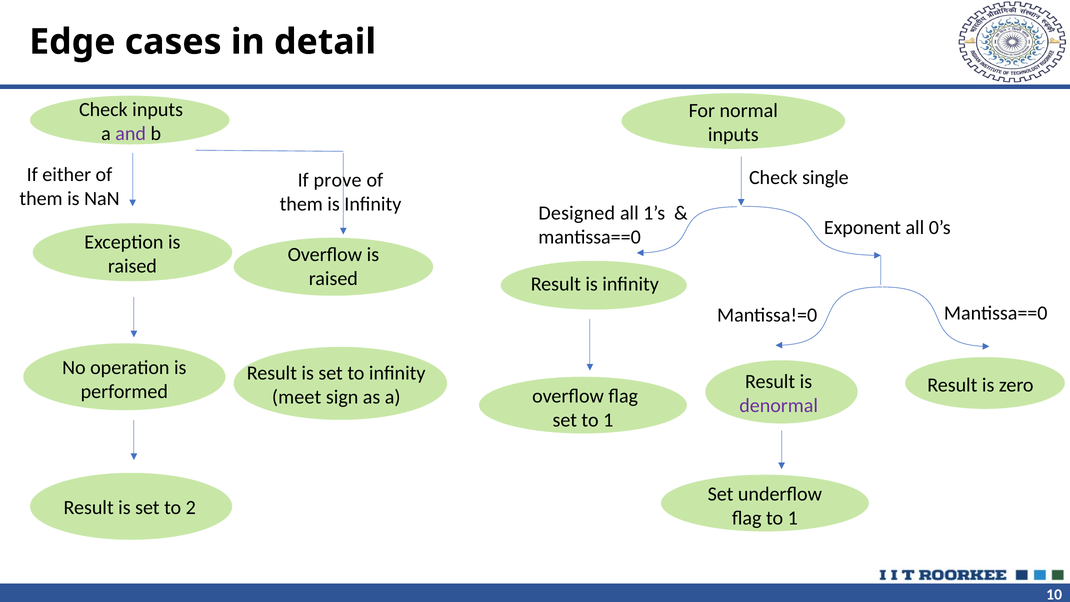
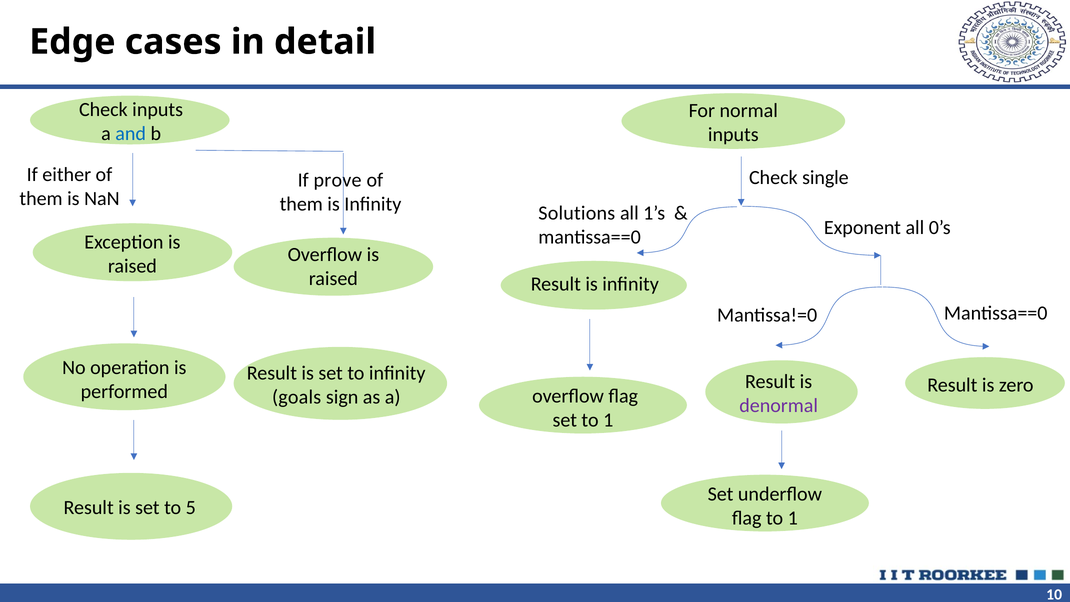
and colour: purple -> blue
Designed: Designed -> Solutions
meet: meet -> goals
2: 2 -> 5
